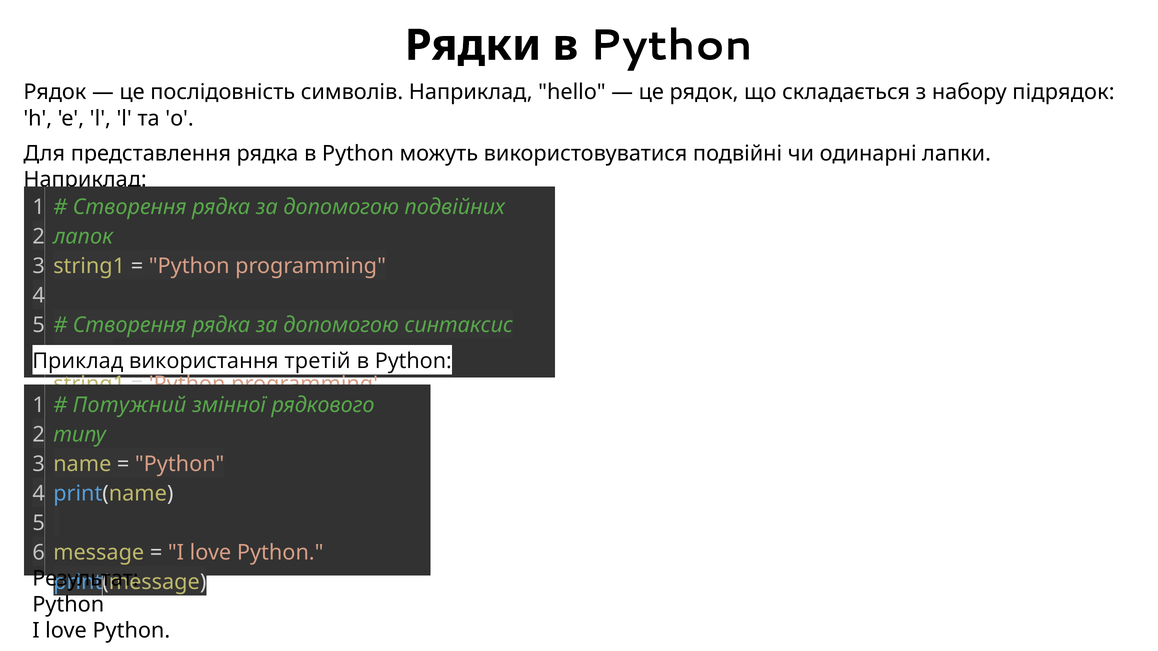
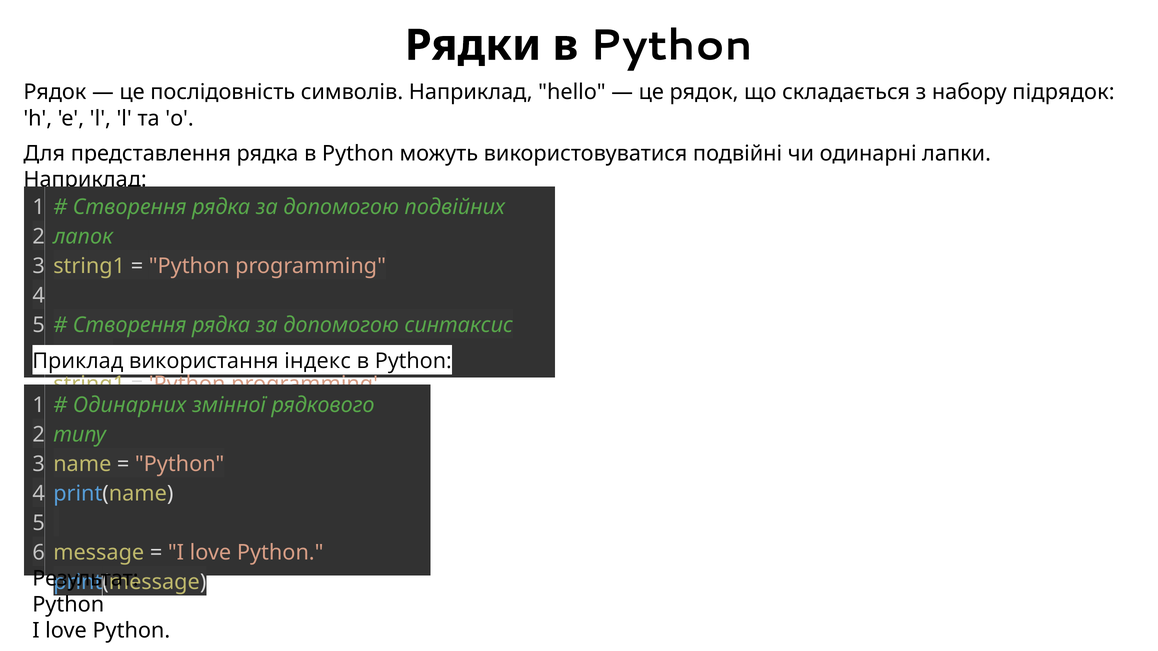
третій: третій -> індекс
Потужний: Потужний -> Одинарних
